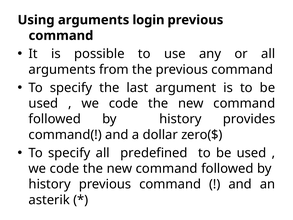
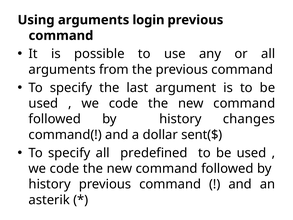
provides: provides -> changes
zero($: zero($ -> sent($
